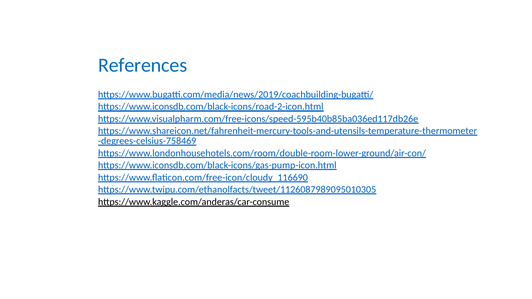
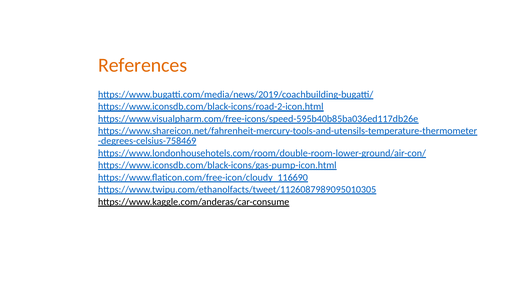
References colour: blue -> orange
